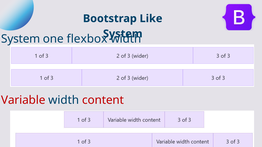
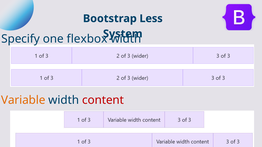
Like: Like -> Less
System at (21, 39): System -> Specify
Variable colour: red -> orange
